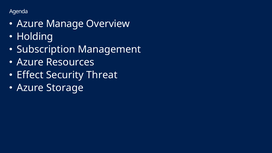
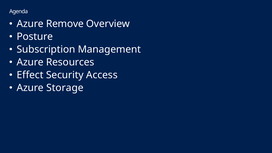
Manage: Manage -> Remove
Holding: Holding -> Posture
Threat: Threat -> Access
